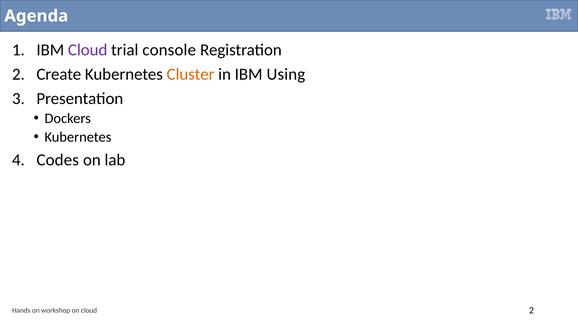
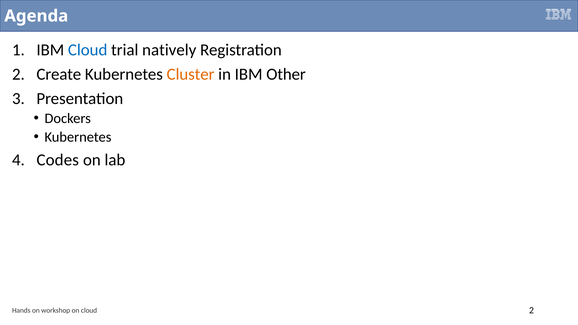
Cloud at (88, 50) colour: purple -> blue
console: console -> natively
Using: Using -> Other
